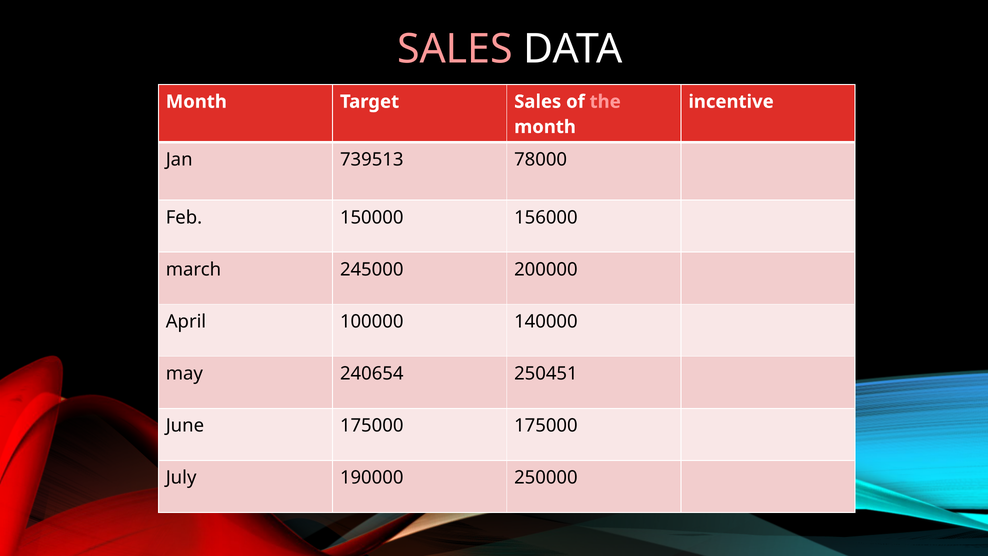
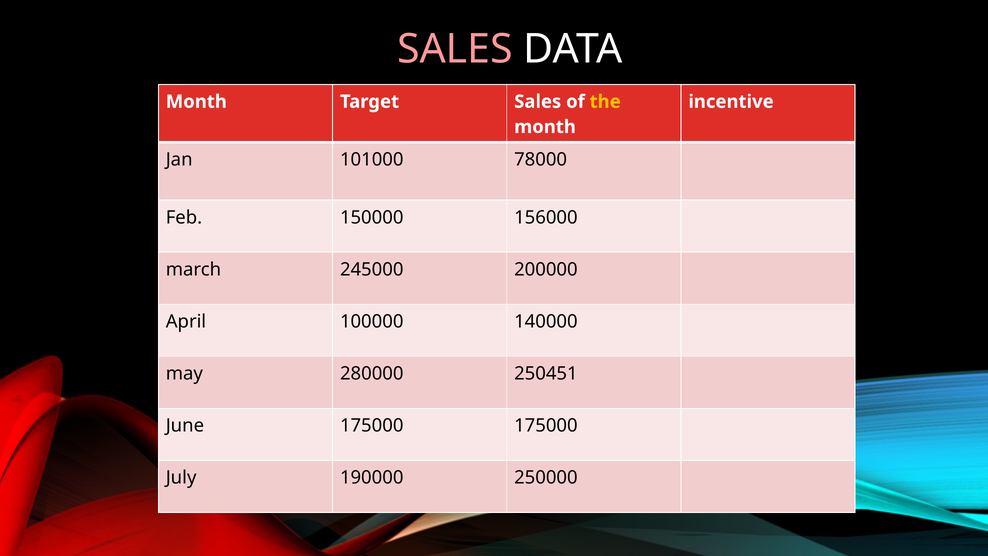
the colour: pink -> yellow
739513: 739513 -> 101000
240654: 240654 -> 280000
